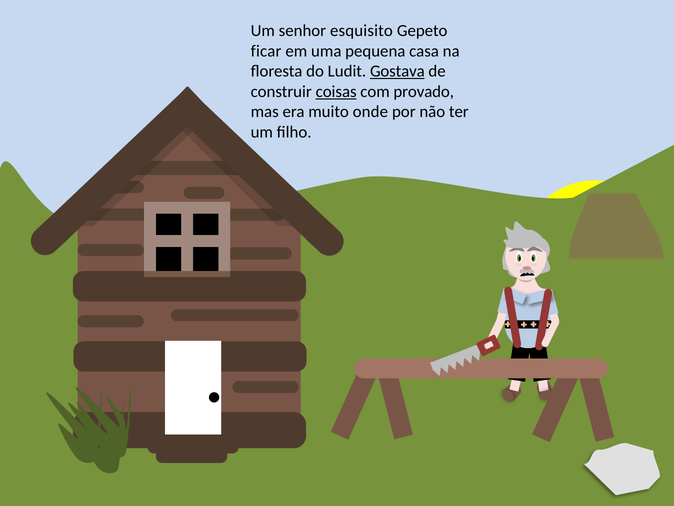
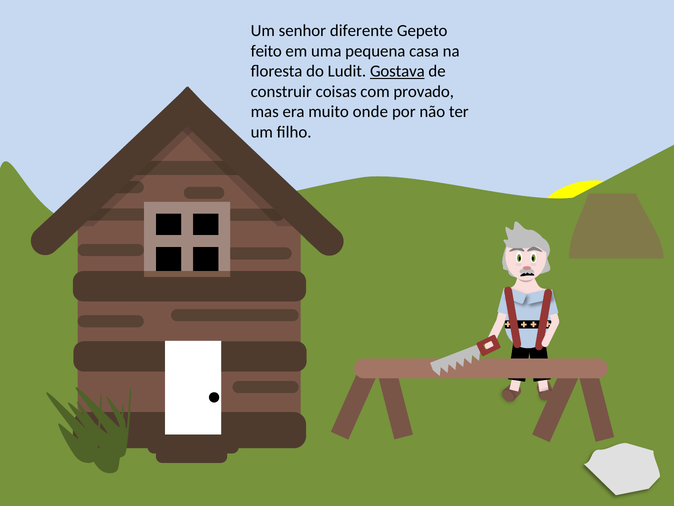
esquisito: esquisito -> diferente
ficar: ficar -> feito
coisas underline: present -> none
